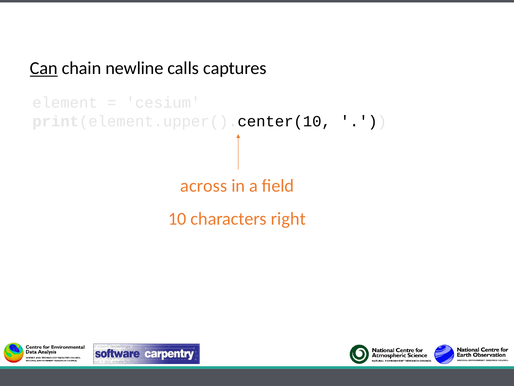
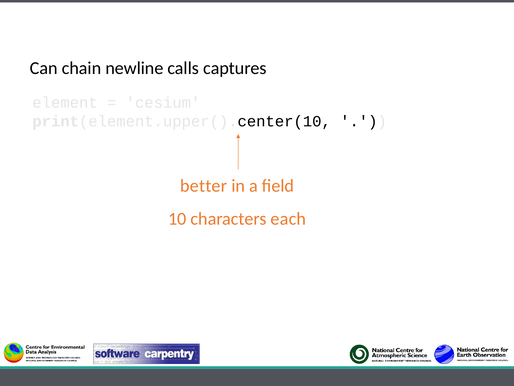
Can underline: present -> none
across: across -> better
right: right -> each
